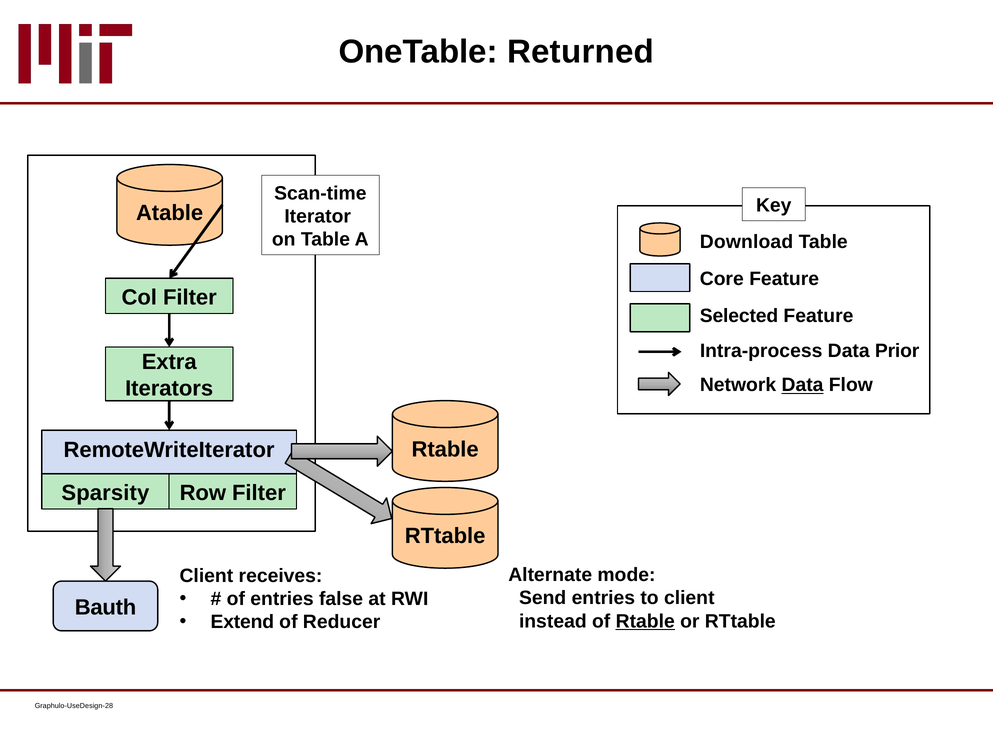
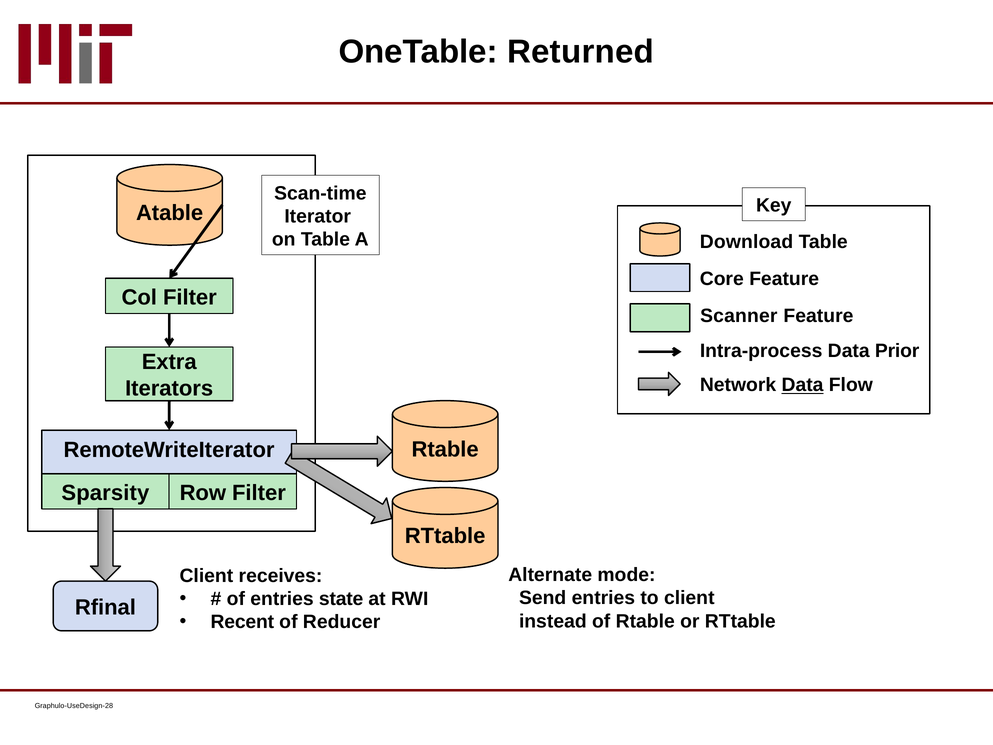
Selected: Selected -> Scanner
false: false -> state
Bauth: Bauth -> Rfinal
Extend: Extend -> Recent
Rtable at (645, 621) underline: present -> none
